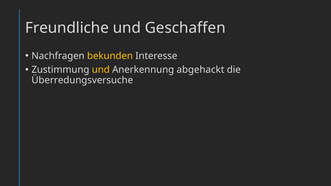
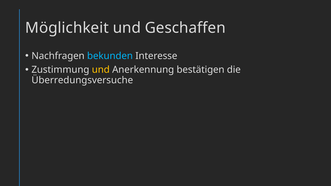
Freundliche: Freundliche -> Möglichkeit
bekunden colour: yellow -> light blue
abgehackt: abgehackt -> bestätigen
